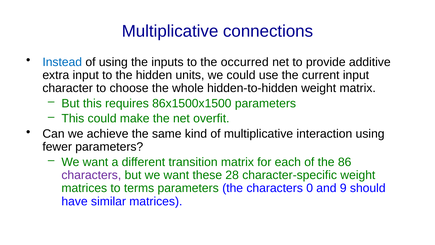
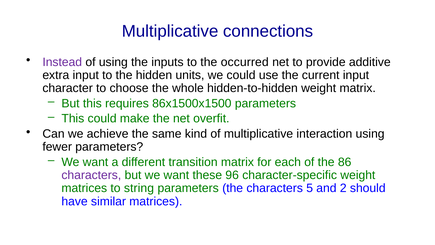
Instead colour: blue -> purple
28: 28 -> 96
terms: terms -> string
0: 0 -> 5
9: 9 -> 2
